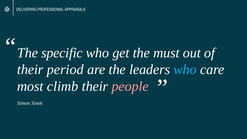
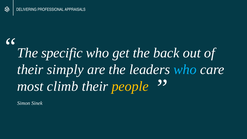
must: must -> back
period: period -> simply
people colour: pink -> yellow
